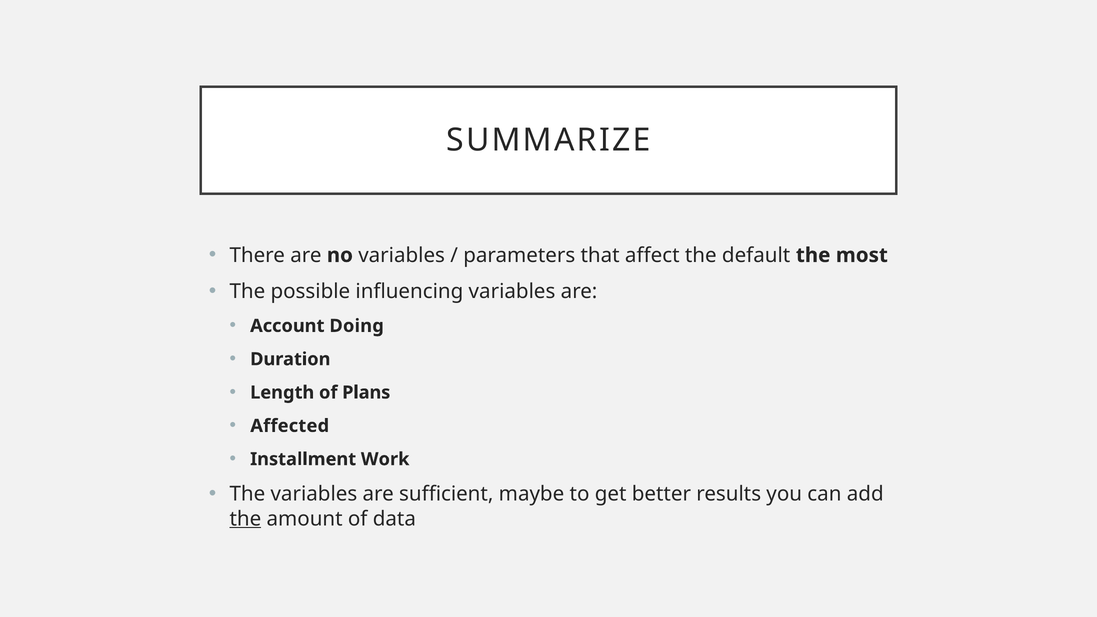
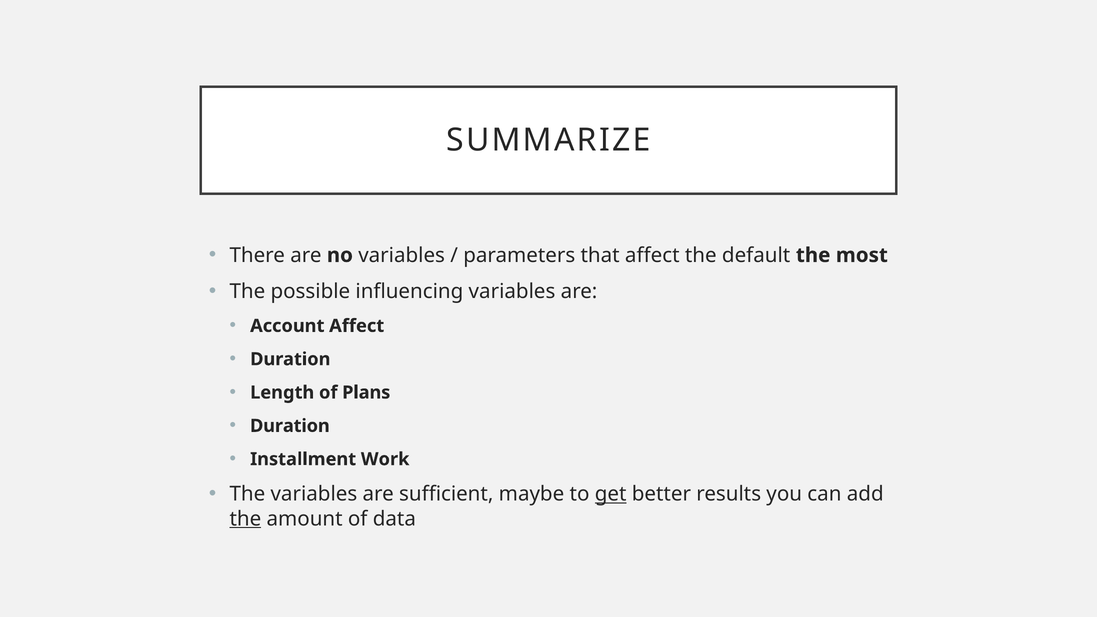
Account Doing: Doing -> Affect
Affected at (290, 426): Affected -> Duration
get underline: none -> present
